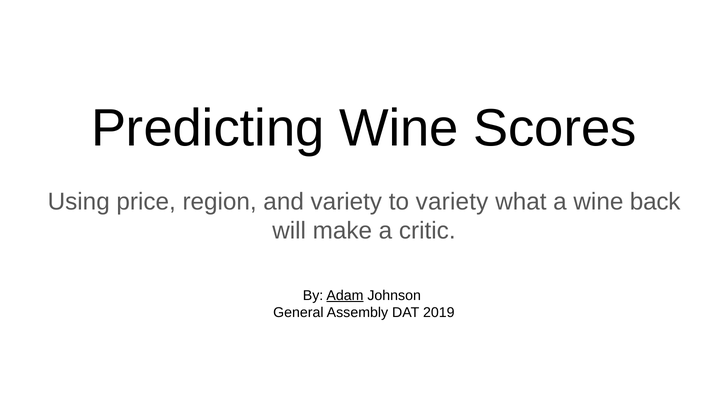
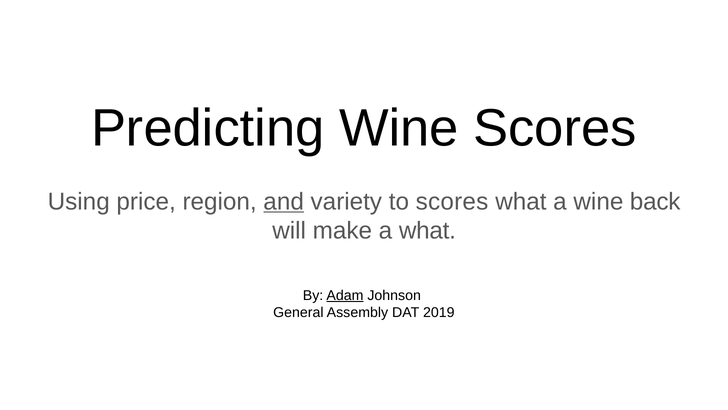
and underline: none -> present
to variety: variety -> scores
a critic: critic -> what
